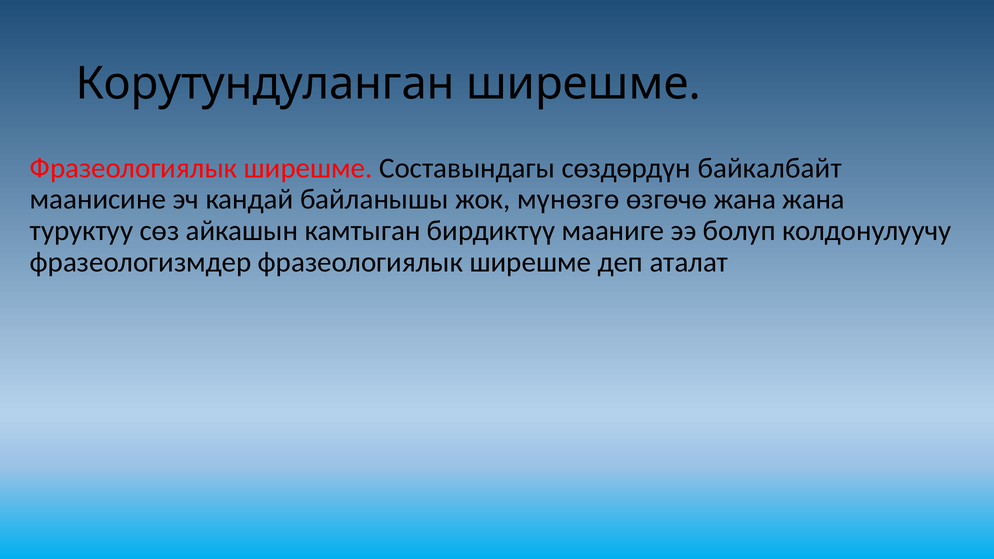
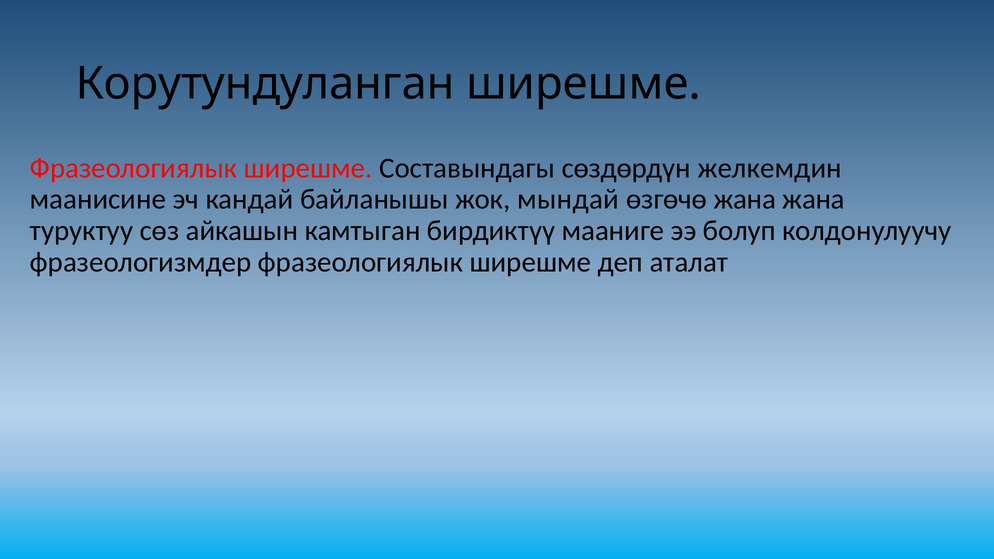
байкалбайт: байкалбайт -> желкемдин
мүнөзгө: мүнөзгө -> мындай
